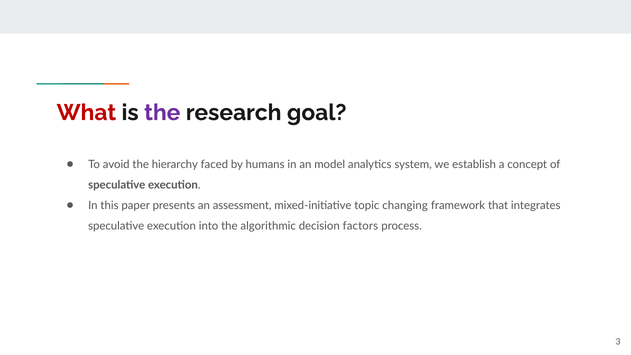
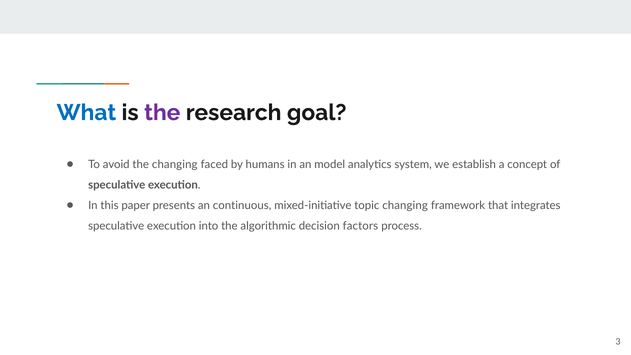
What colour: red -> blue
the hierarchy: hierarchy -> changing
assessment: assessment -> continuous
